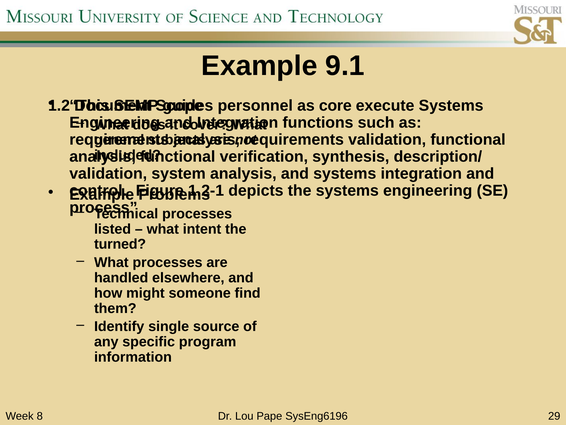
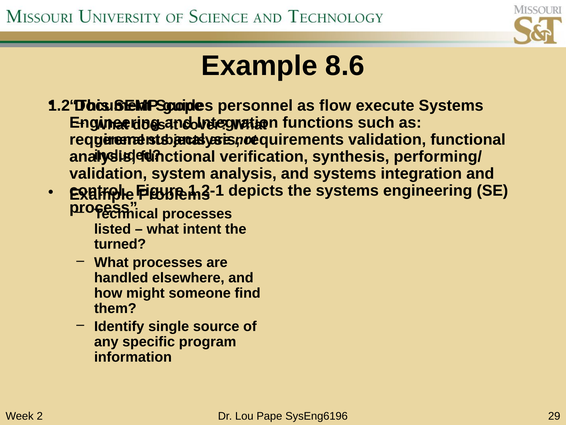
9.1: 9.1 -> 8.6
core: core -> flow
description/: description/ -> performing/
8: 8 -> 2
